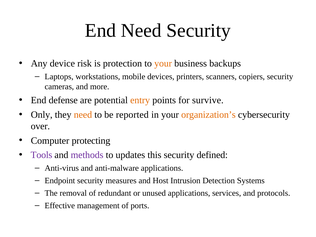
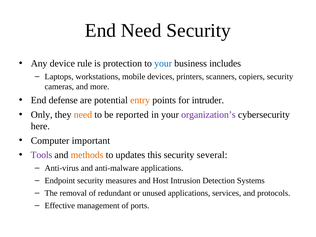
risk: risk -> rule
your at (163, 63) colour: orange -> blue
backups: backups -> includes
survive: survive -> intruder
organization’s colour: orange -> purple
over: over -> here
protecting: protecting -> important
methods colour: purple -> orange
defined: defined -> several
